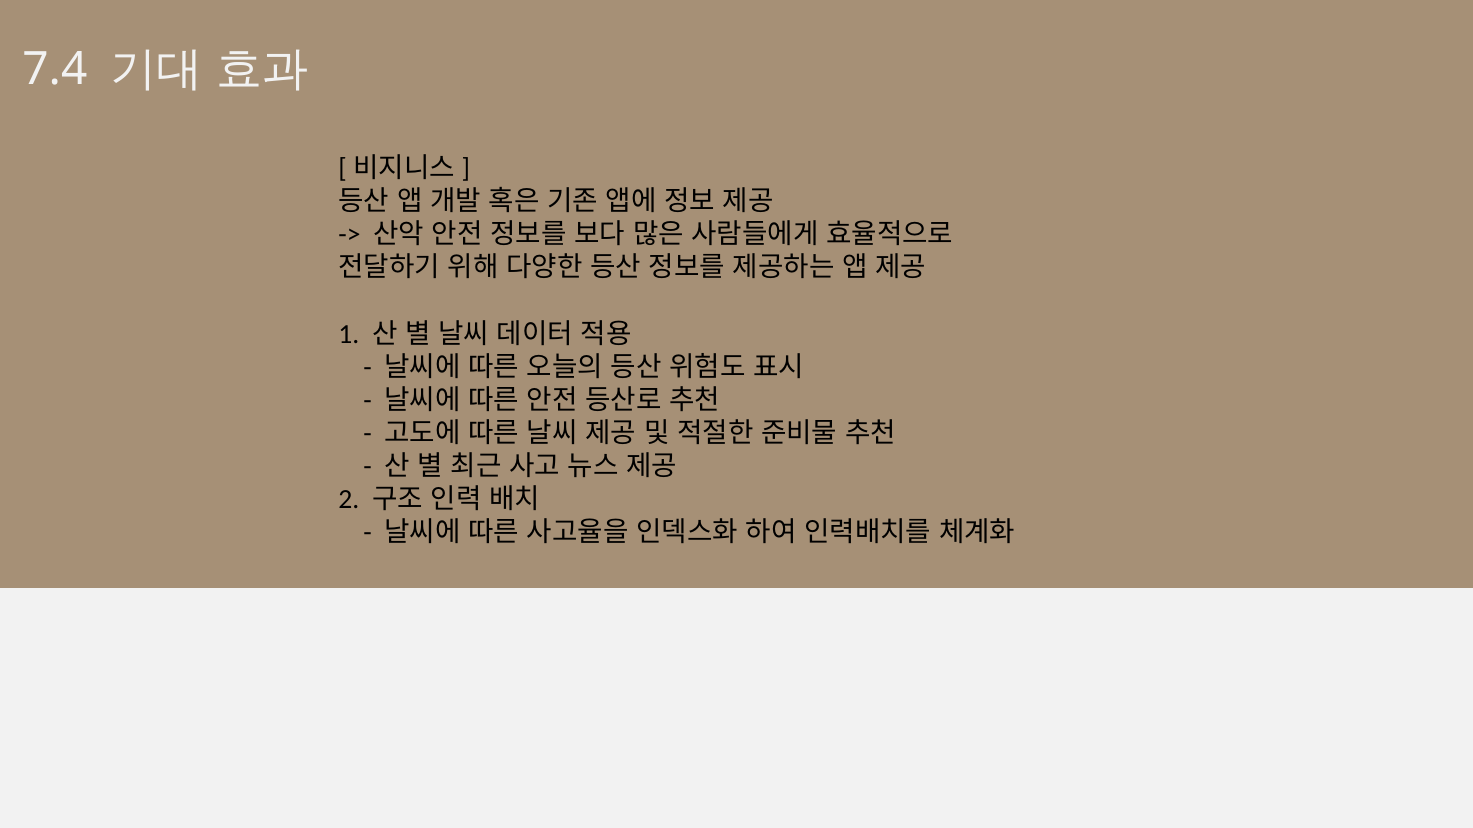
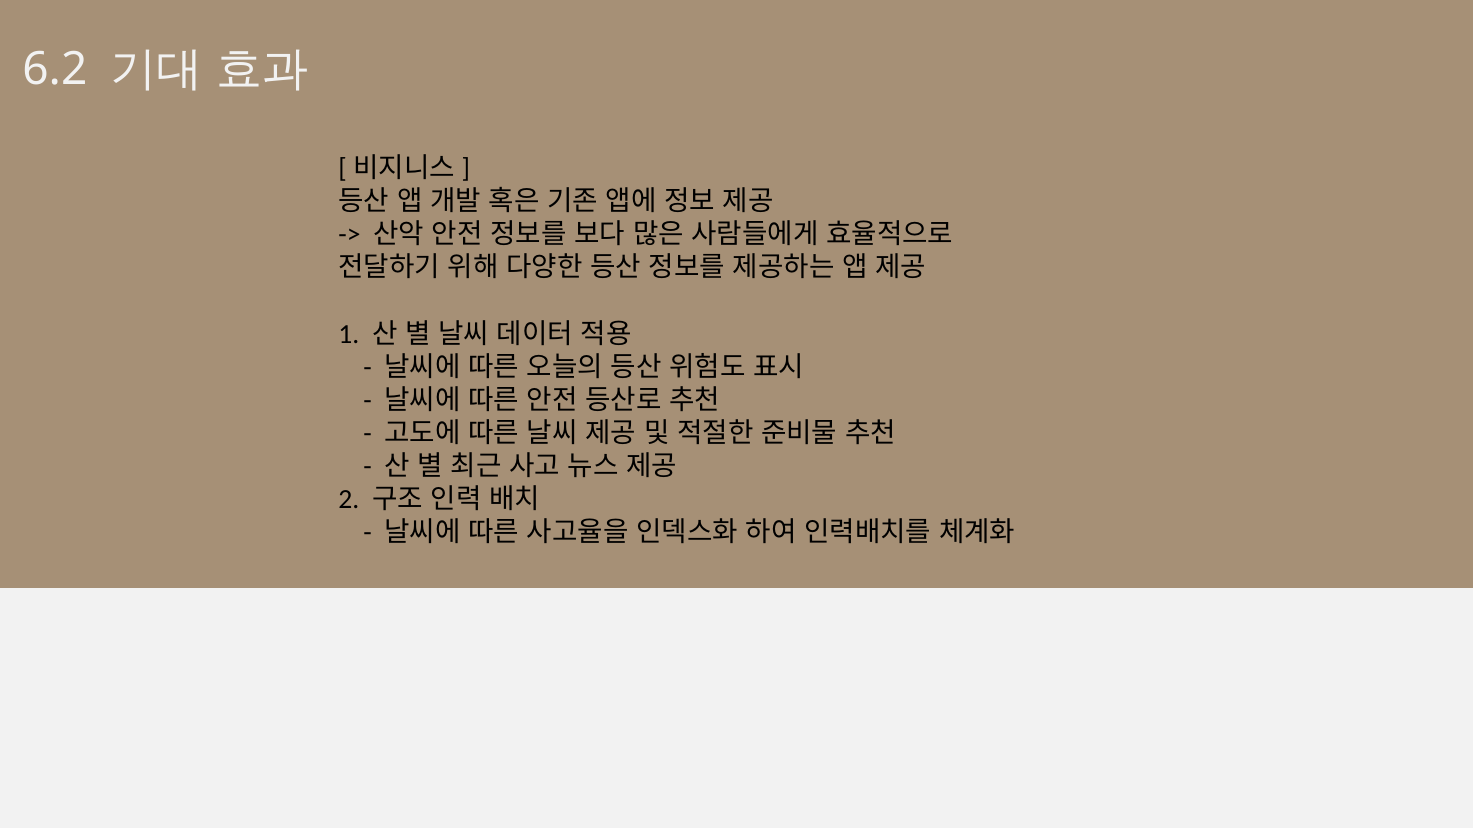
7.4: 7.4 -> 6.2
